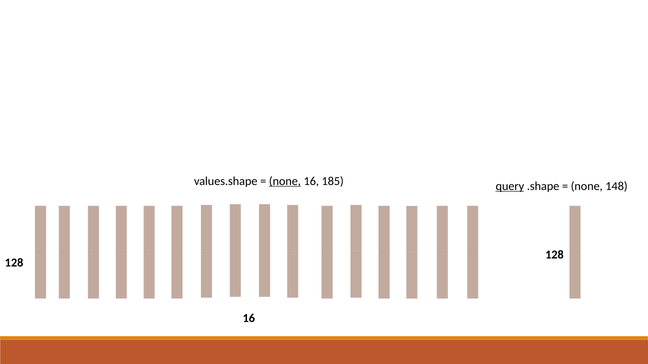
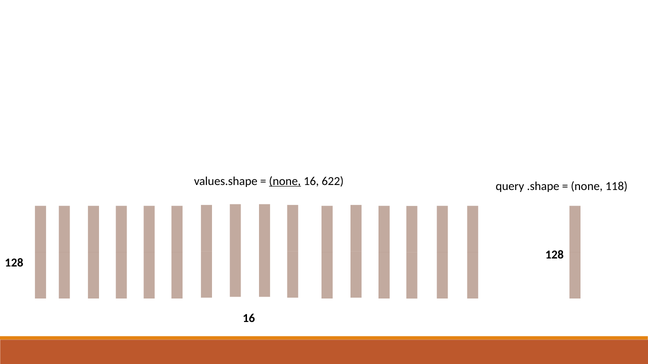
185: 185 -> 622
query underline: present -> none
148: 148 -> 118
